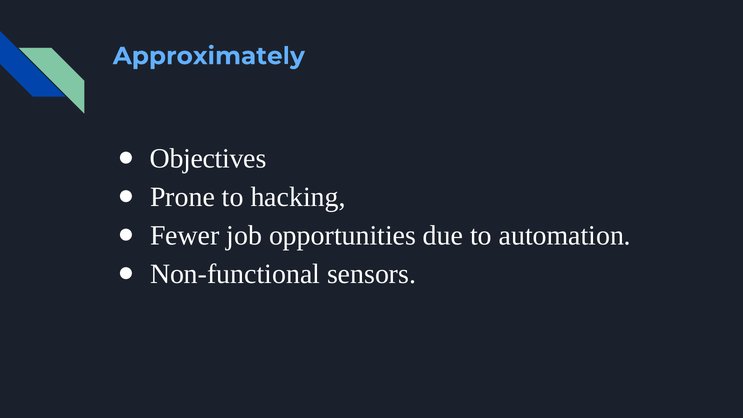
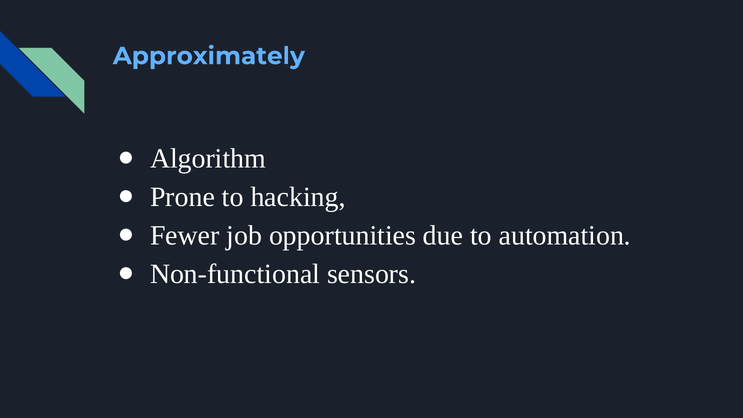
Objectives: Objectives -> Algorithm
